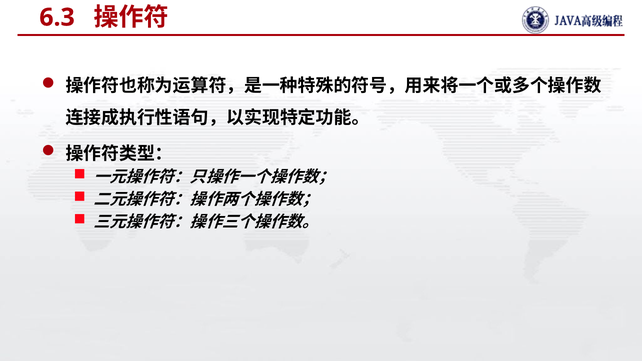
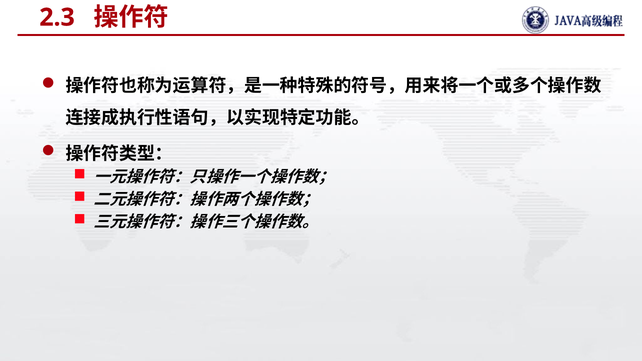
6.3: 6.3 -> 2.3
